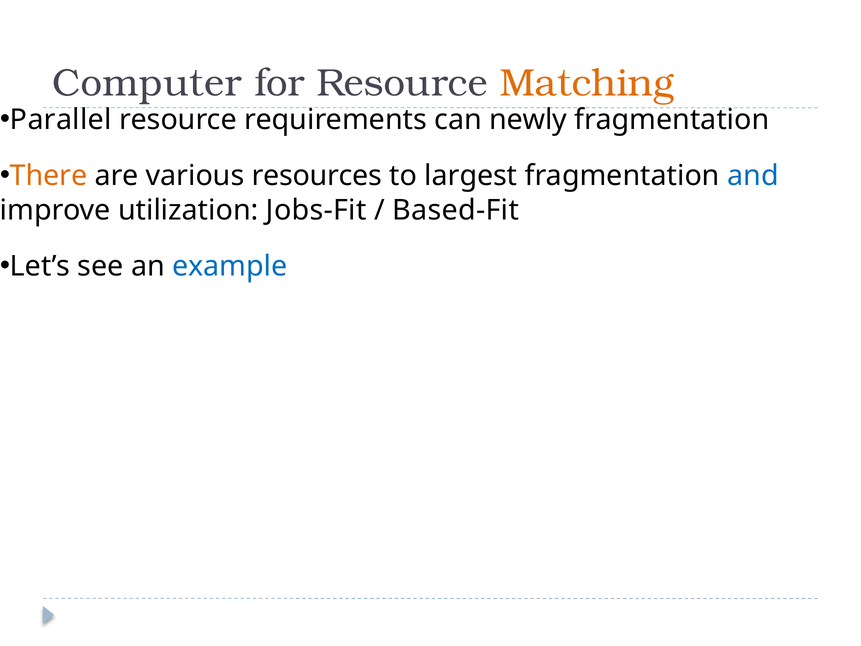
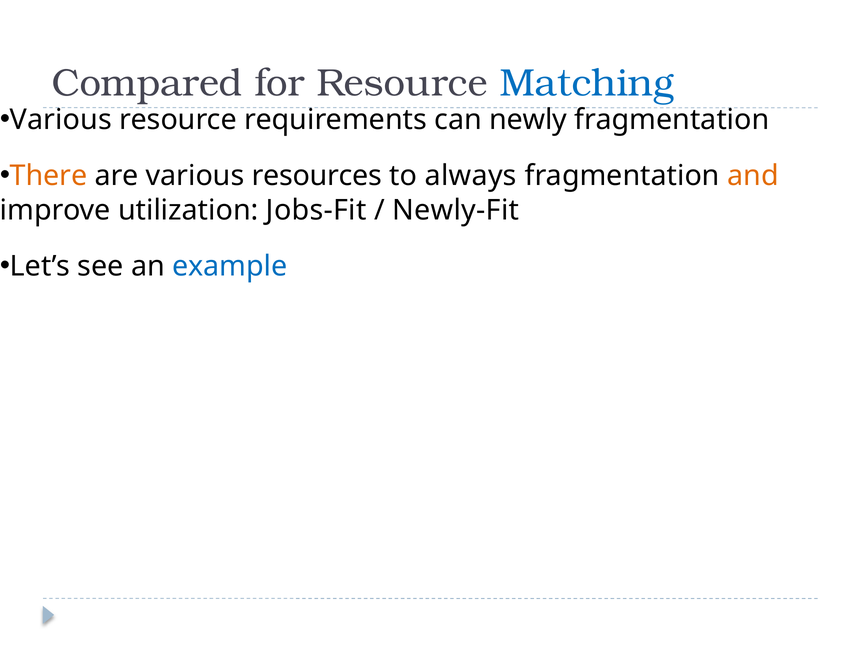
Computer: Computer -> Compared
Matching colour: orange -> blue
Parallel at (61, 120): Parallel -> Various
largest: largest -> always
and colour: blue -> orange
Based-Fit: Based-Fit -> Newly-Fit
